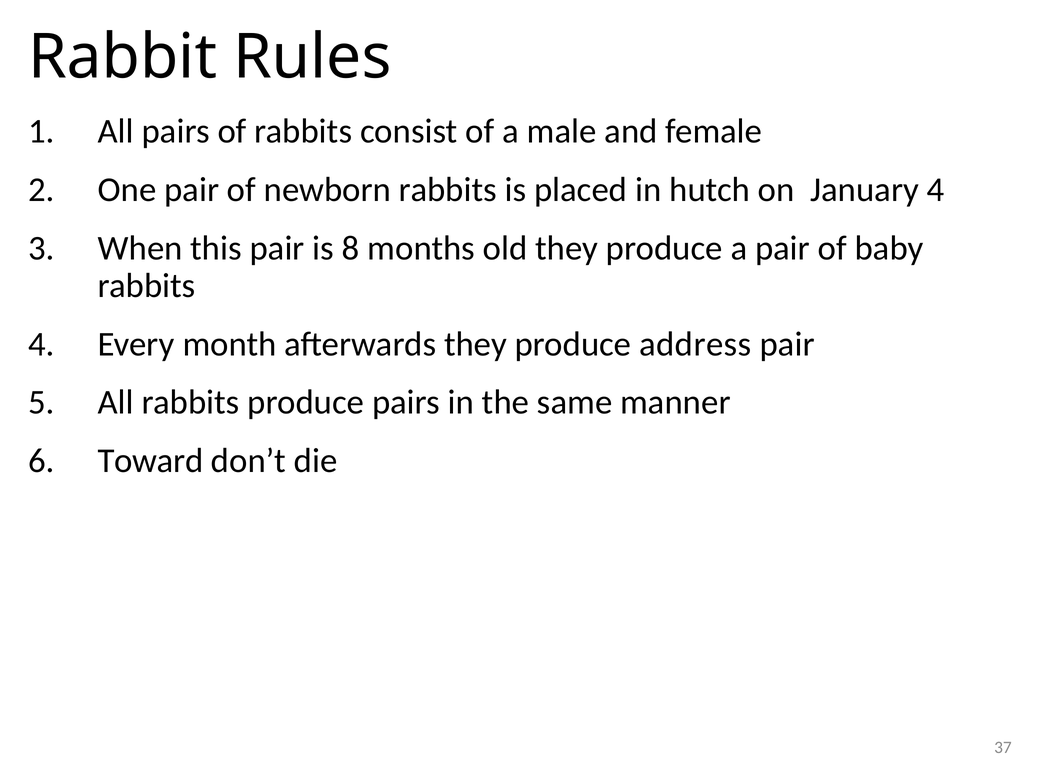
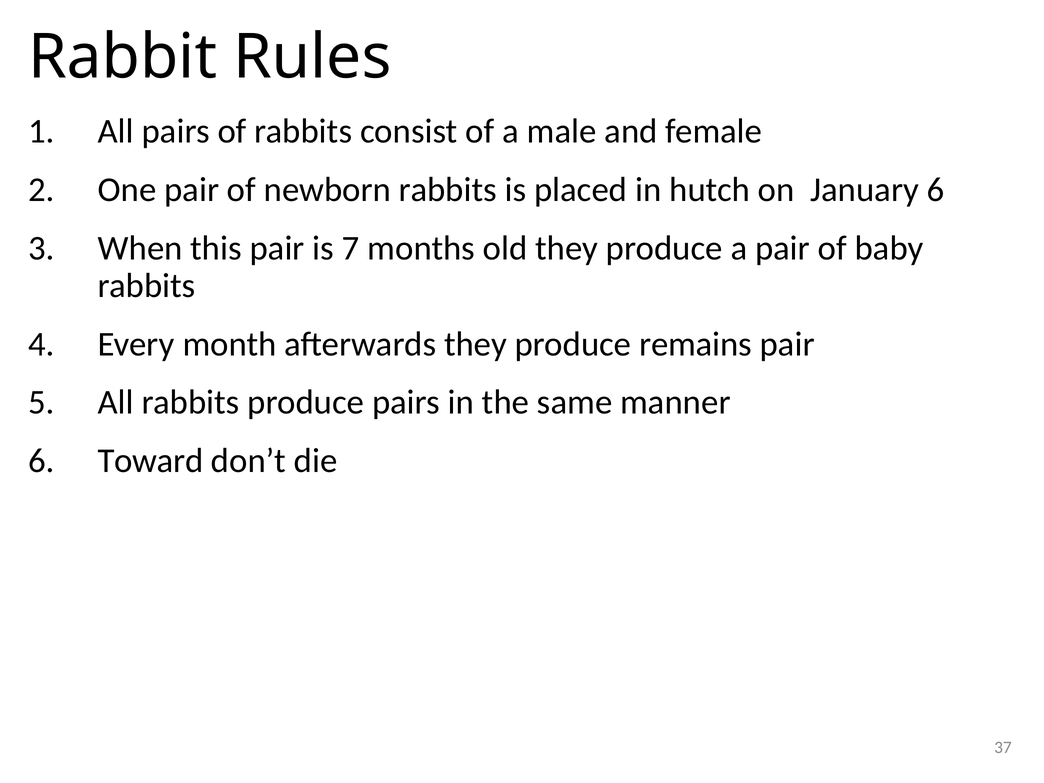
January 4: 4 -> 6
8: 8 -> 7
address: address -> remains
